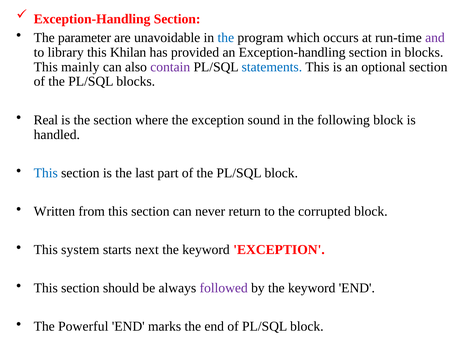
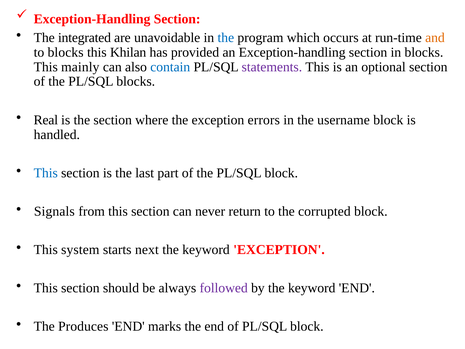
parameter: parameter -> integrated
and colour: purple -> orange
to library: library -> blocks
contain colour: purple -> blue
statements colour: blue -> purple
sound: sound -> errors
following: following -> username
Written: Written -> Signals
Powerful: Powerful -> Produces
